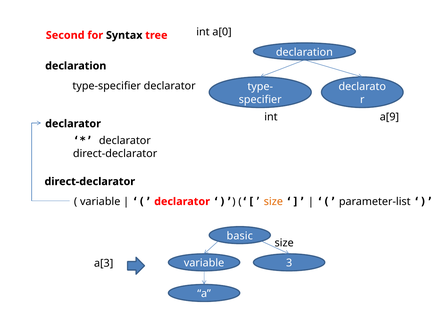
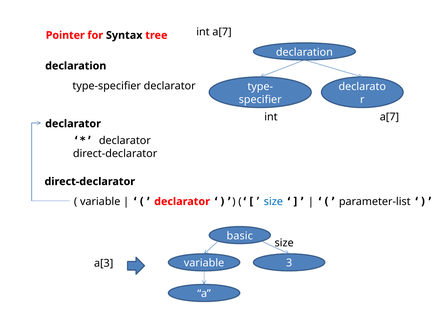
a[0 at (222, 32): a[0 -> a[7
Second: Second -> Pointer
a[9 at (389, 117): a[9 -> a[7
size at (273, 202) colour: orange -> blue
